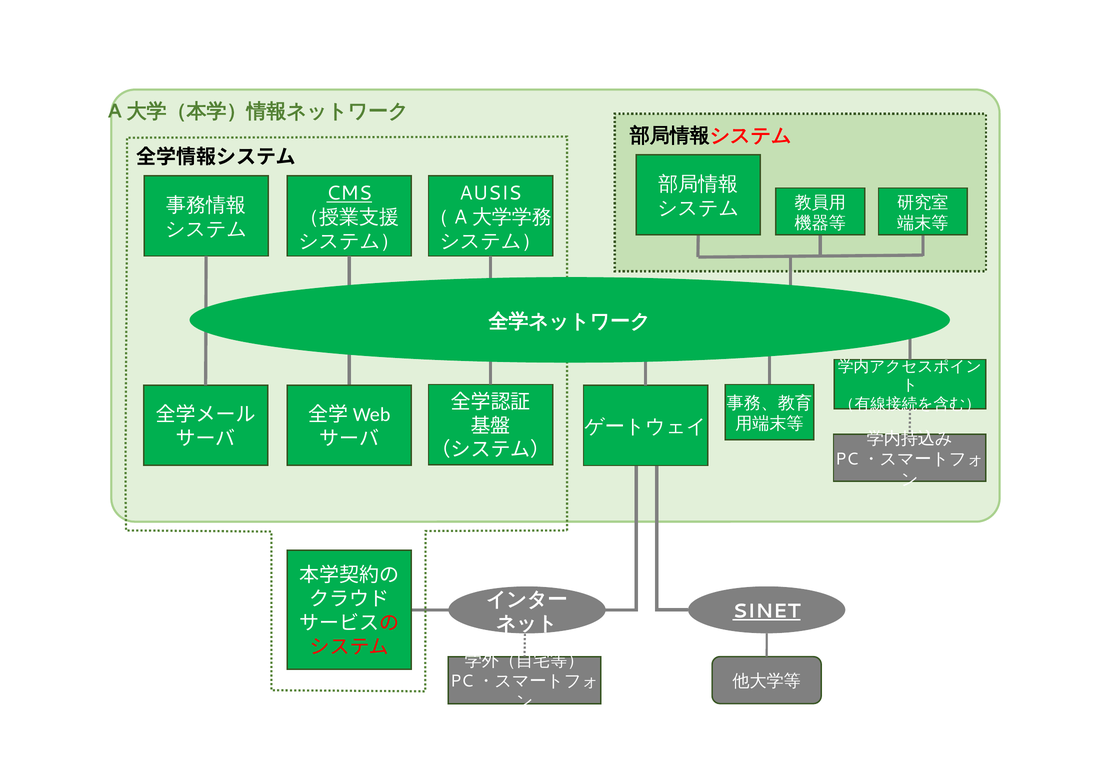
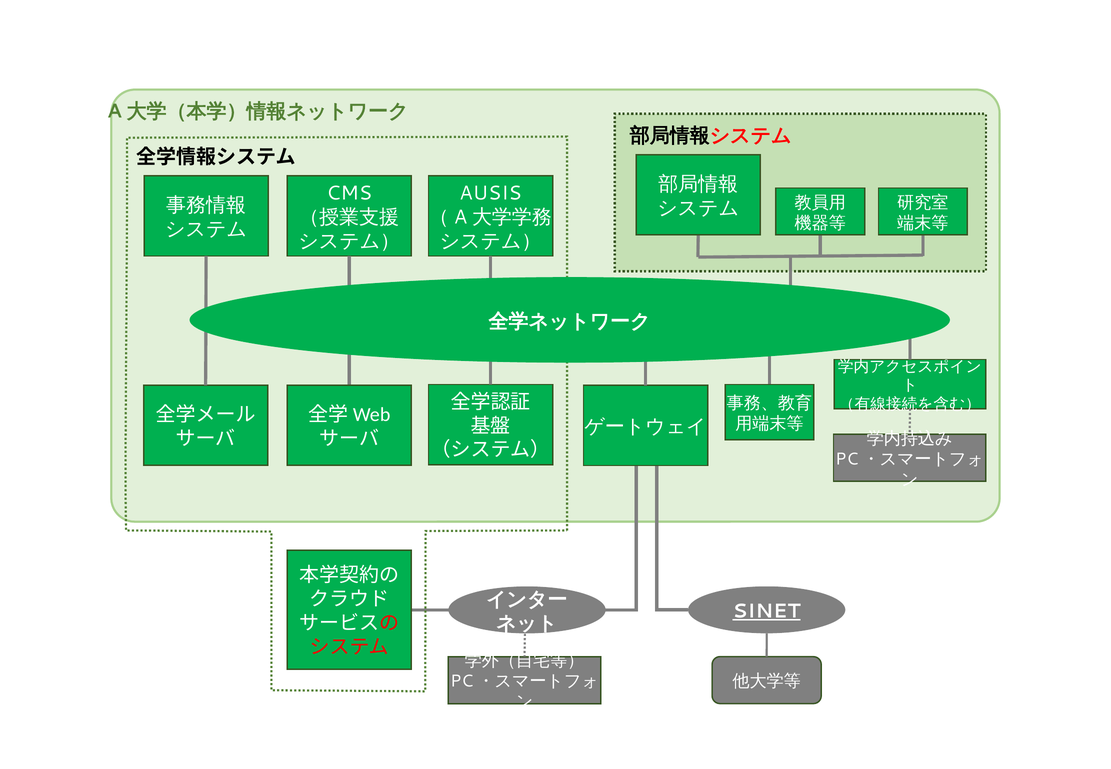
CMS underline: present -> none
